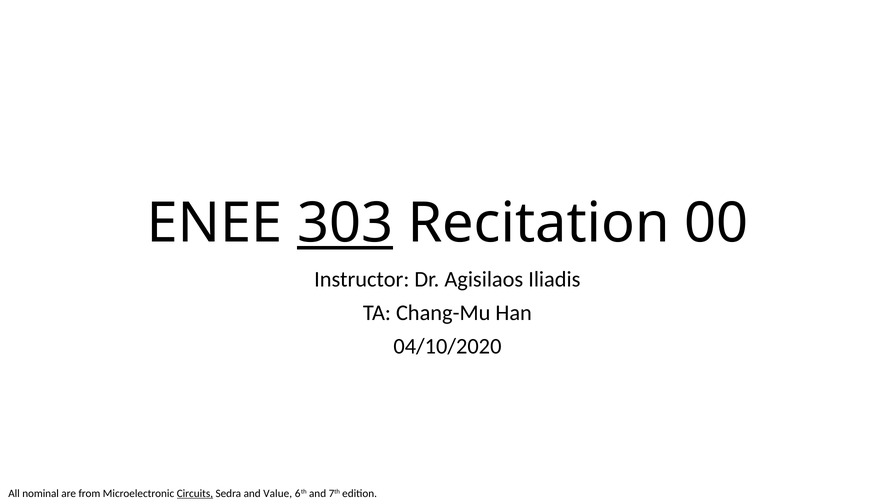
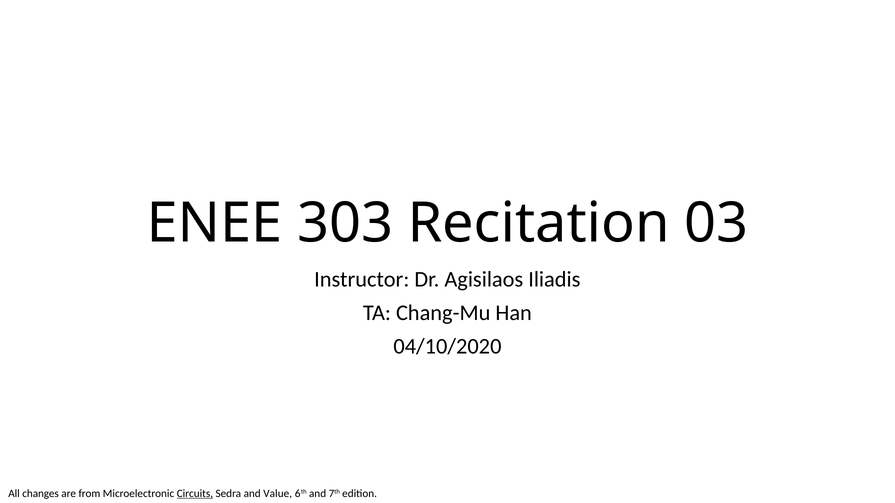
303 underline: present -> none
00: 00 -> 03
nominal: nominal -> changes
